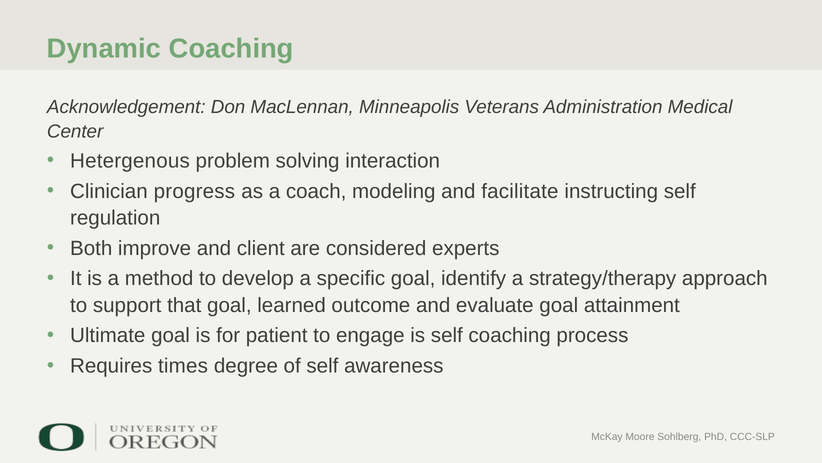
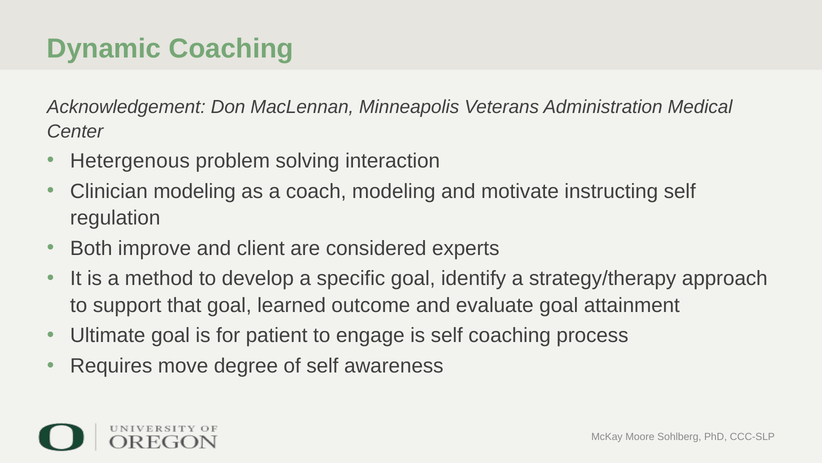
Clinician progress: progress -> modeling
facilitate: facilitate -> motivate
times: times -> move
